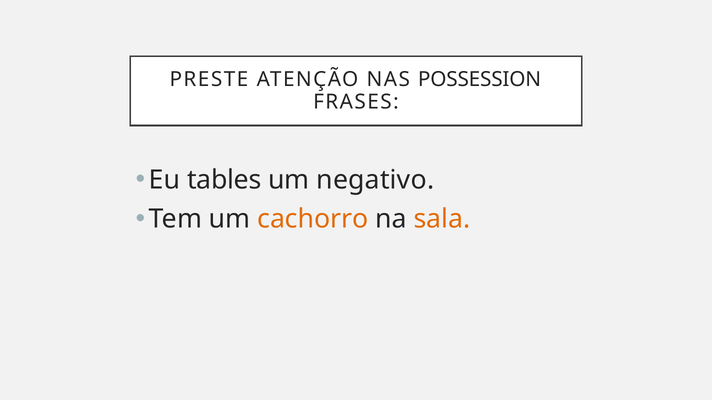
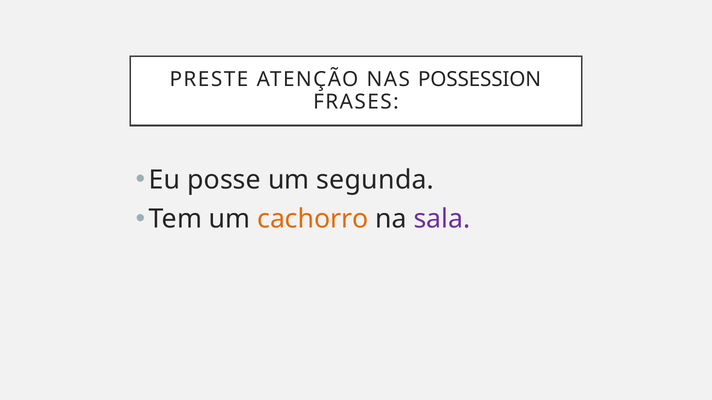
tables: tables -> posse
negativo: negativo -> segunda
sala colour: orange -> purple
